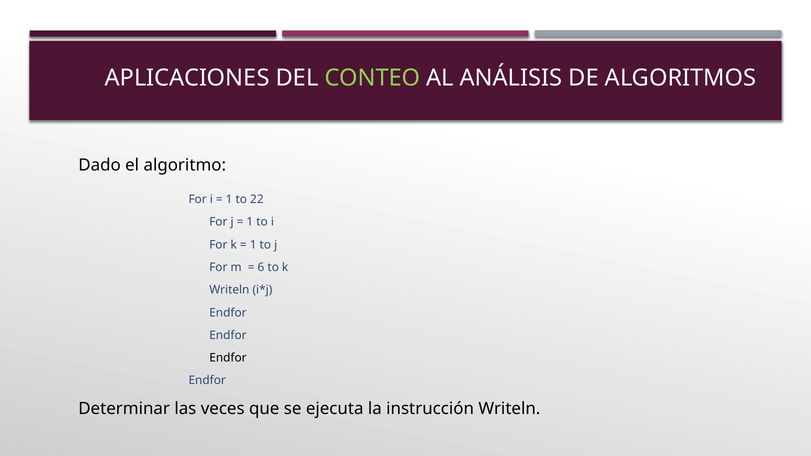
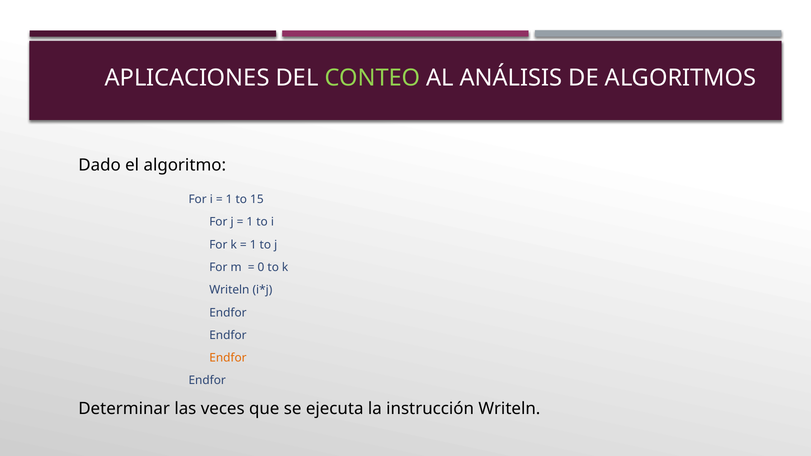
22: 22 -> 15
6: 6 -> 0
Endfor at (228, 358) colour: black -> orange
